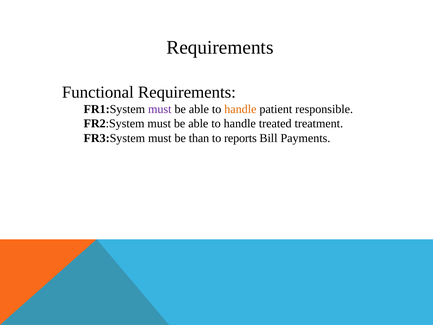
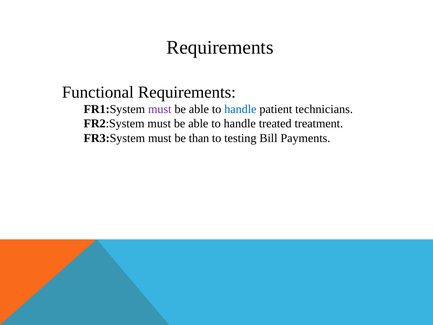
handle at (240, 109) colour: orange -> blue
responsible: responsible -> technicians
reports: reports -> testing
